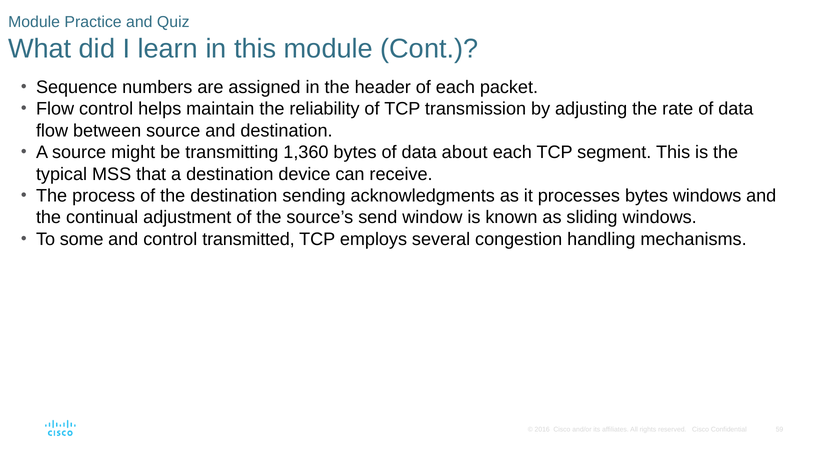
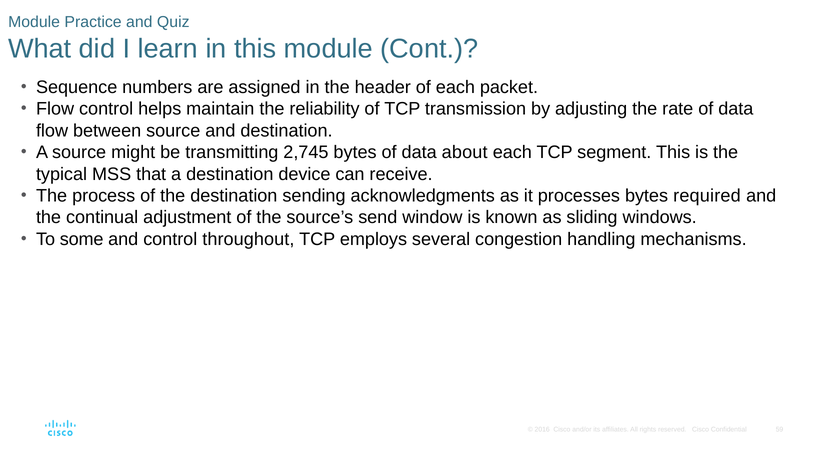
1,360: 1,360 -> 2,745
bytes windows: windows -> required
transmitted: transmitted -> throughout
